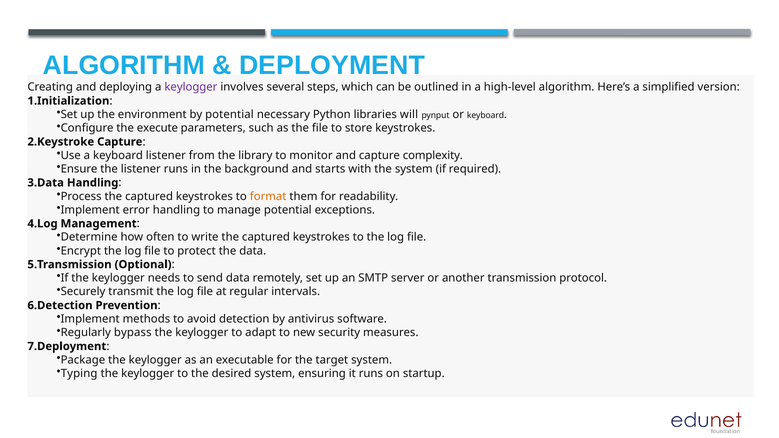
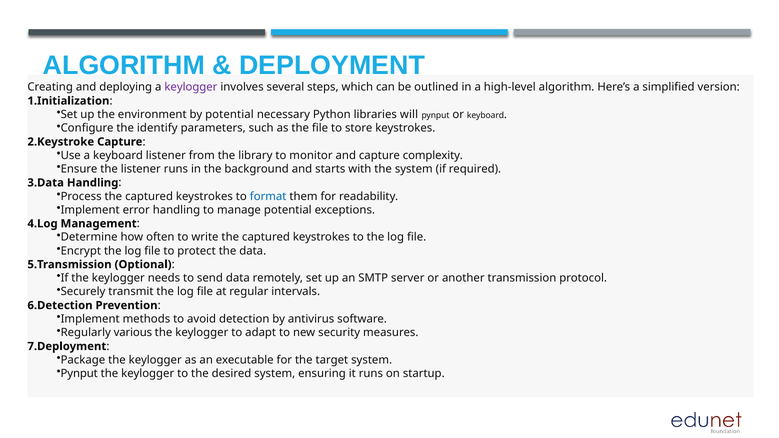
execute: execute -> identify
format colour: orange -> blue
bypass: bypass -> various
Typing at (79, 374): Typing -> Pynput
